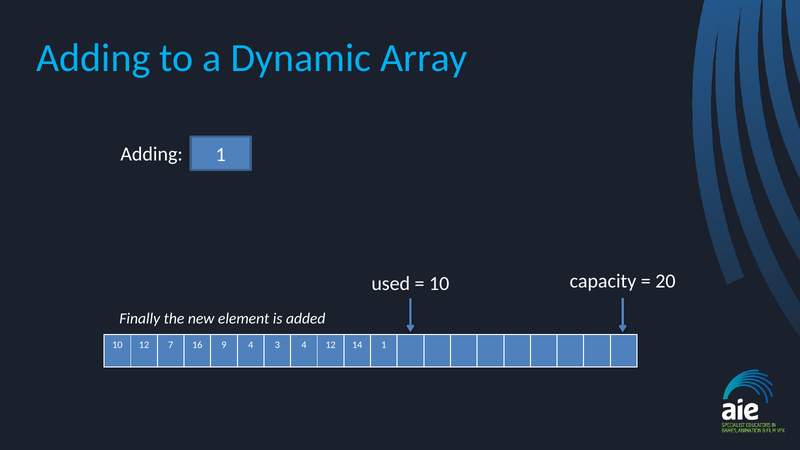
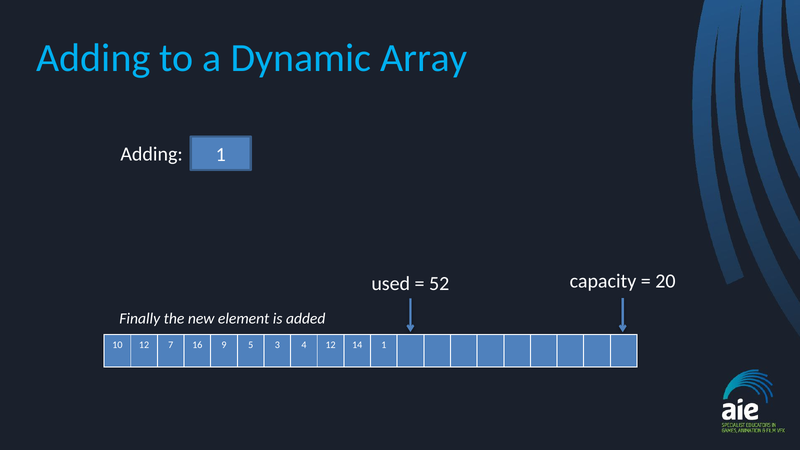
10 at (439, 284): 10 -> 52
9 4: 4 -> 5
